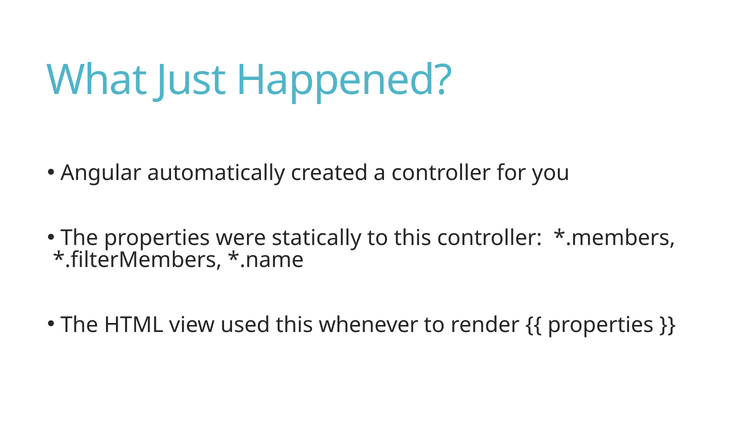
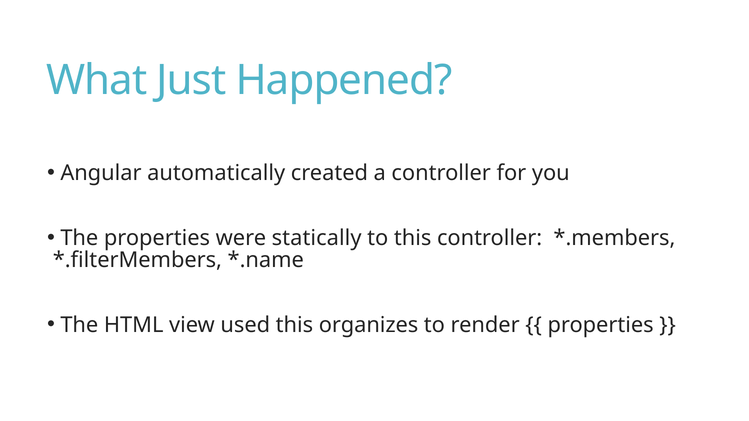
whenever: whenever -> organizes
